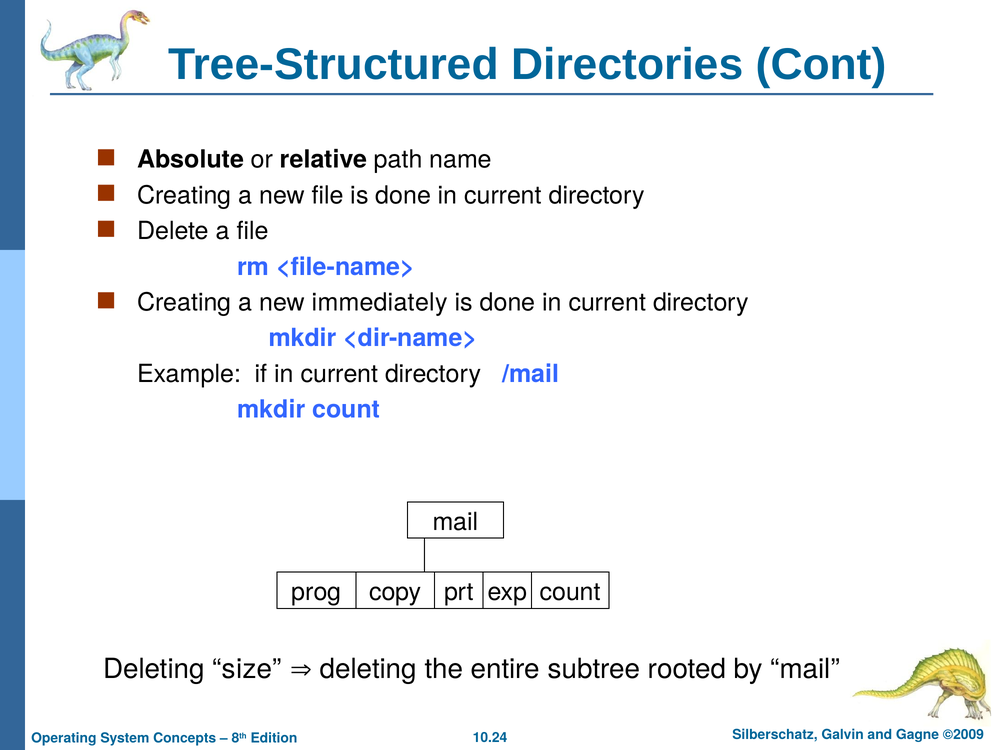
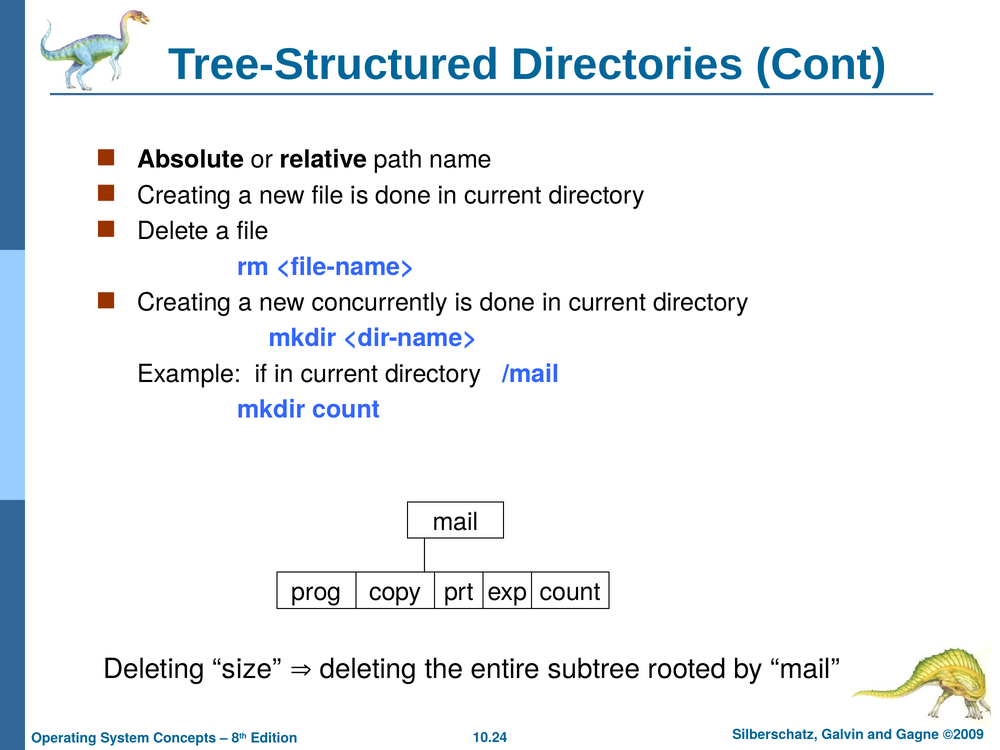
immediately: immediately -> concurrently
